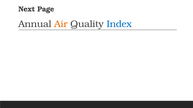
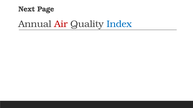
Air colour: orange -> red
